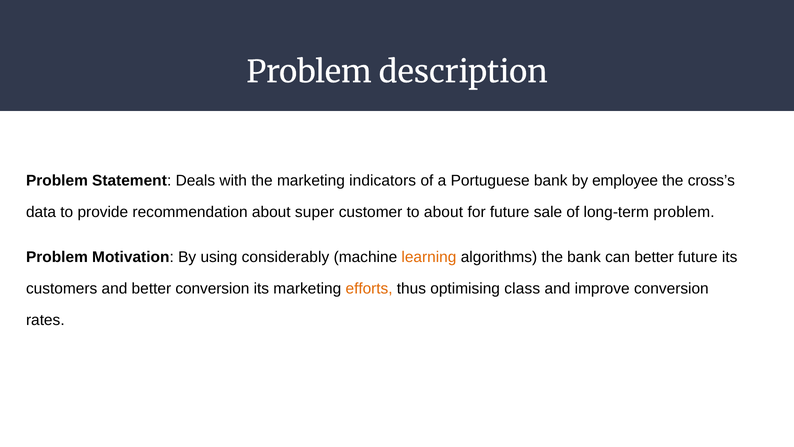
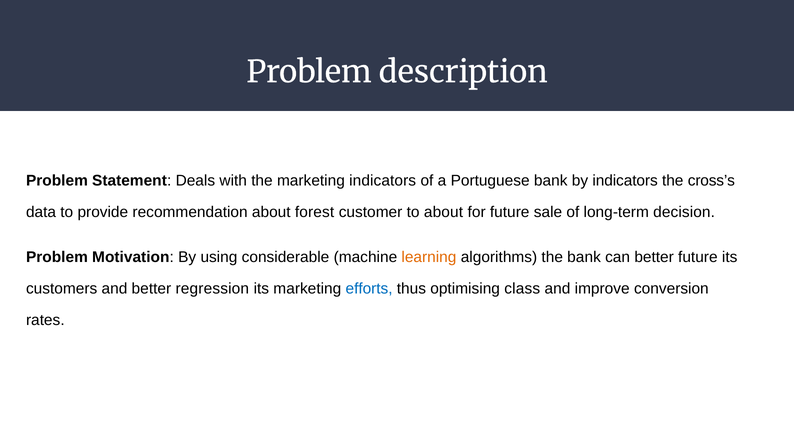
by employee: employee -> indicators
super: super -> forest
long-term problem: problem -> decision
considerably: considerably -> considerable
better conversion: conversion -> regression
efforts colour: orange -> blue
